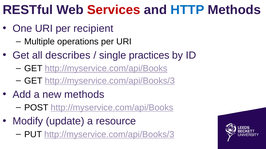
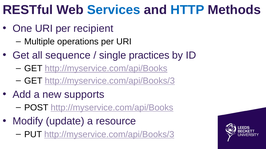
Services colour: red -> blue
describes: describes -> sequence
new methods: methods -> supports
